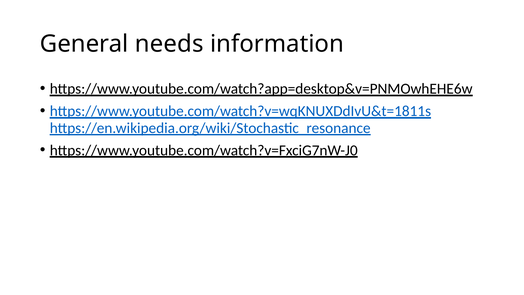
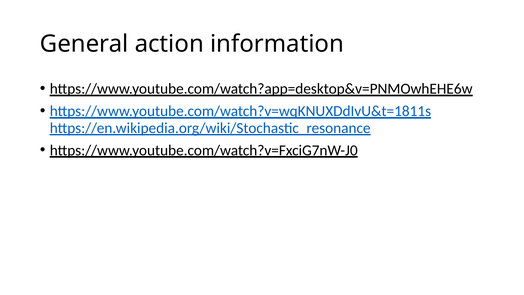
needs: needs -> action
